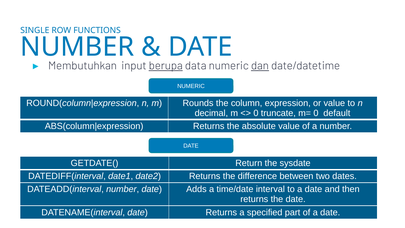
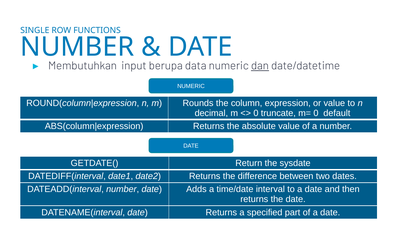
berupa underline: present -> none
